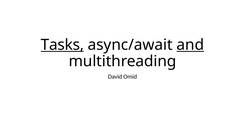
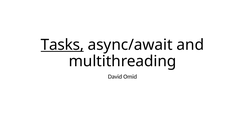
and underline: present -> none
